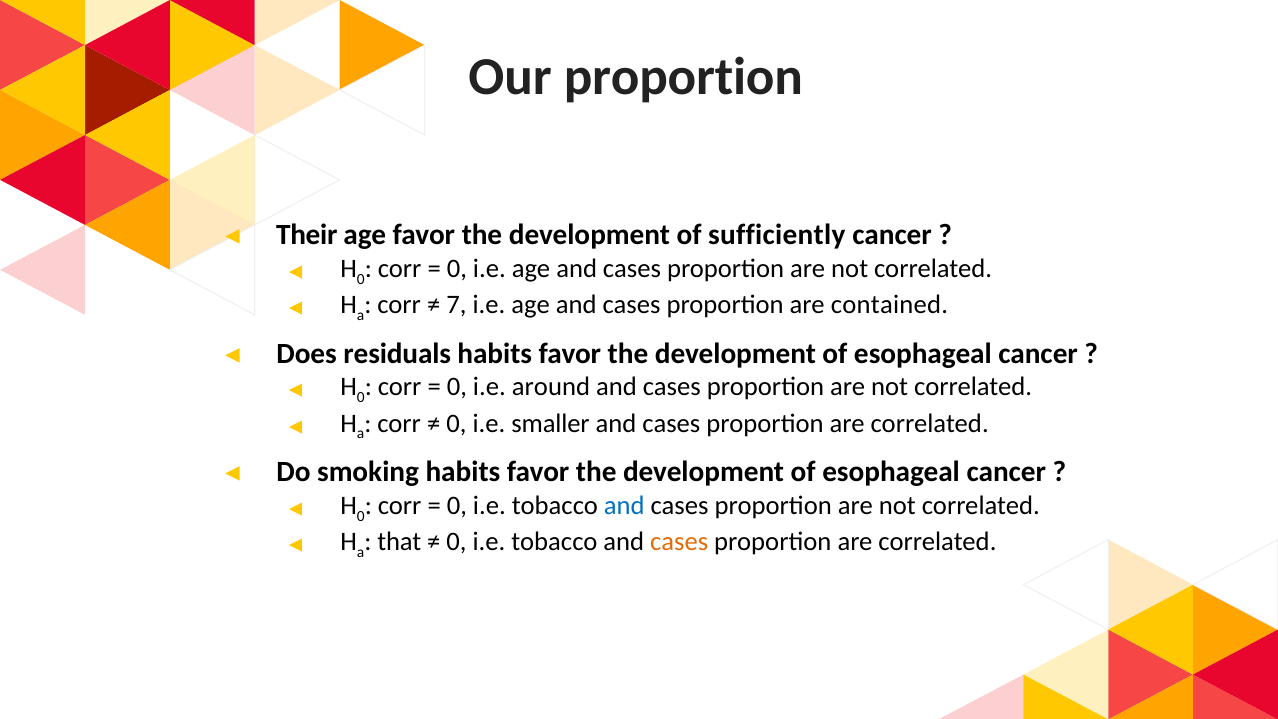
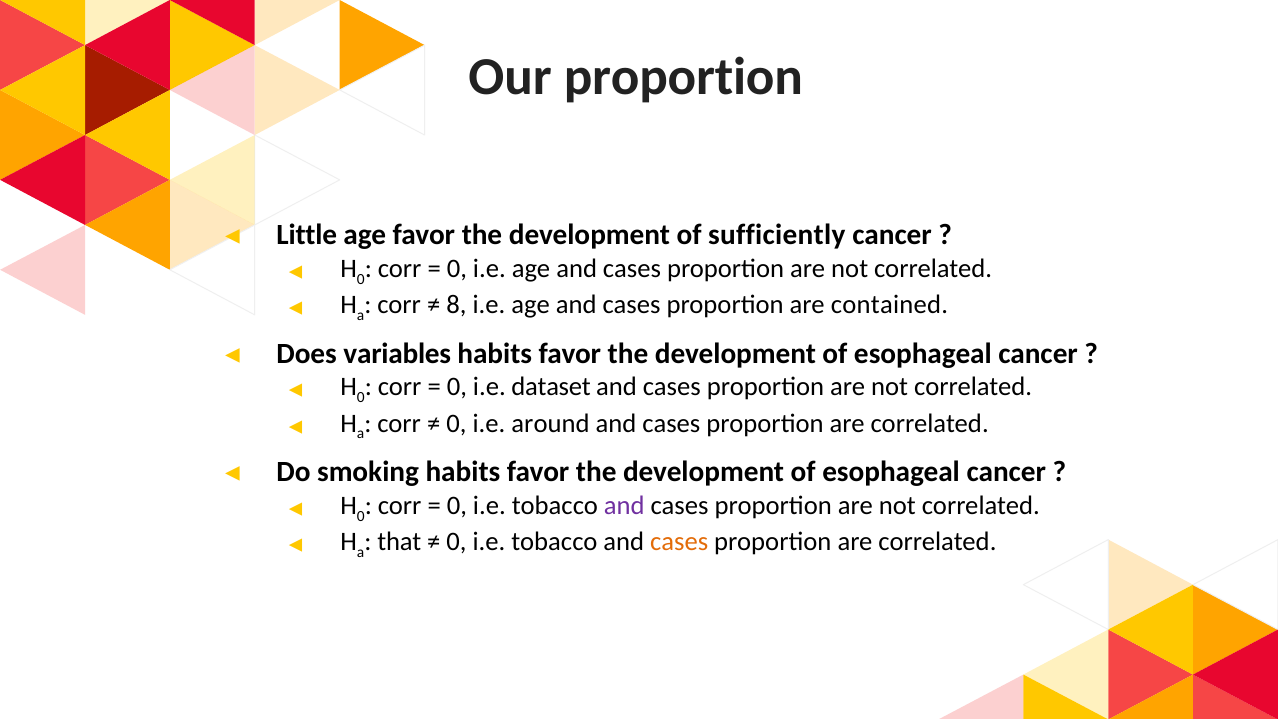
Their: Their -> Little
7: 7 -> 8
residuals: residuals -> variables
around: around -> dataset
smaller: smaller -> around
and at (624, 506) colour: blue -> purple
